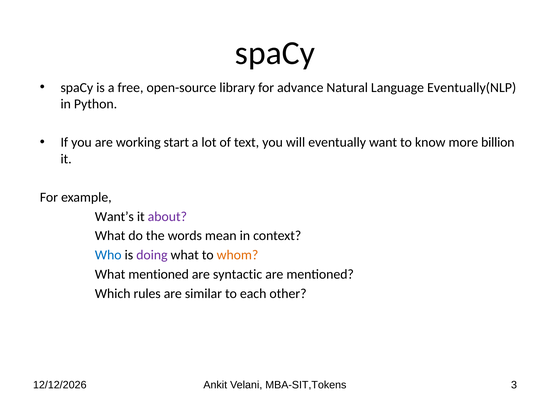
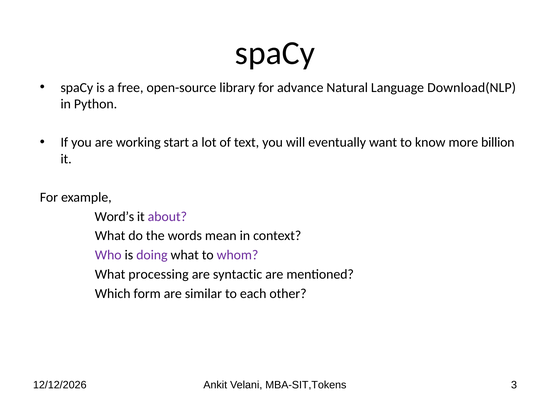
Eventually(NLP: Eventually(NLP -> Download(NLP
Want’s: Want’s -> Word’s
Who colour: blue -> purple
whom colour: orange -> purple
What mentioned: mentioned -> processing
rules: rules -> form
